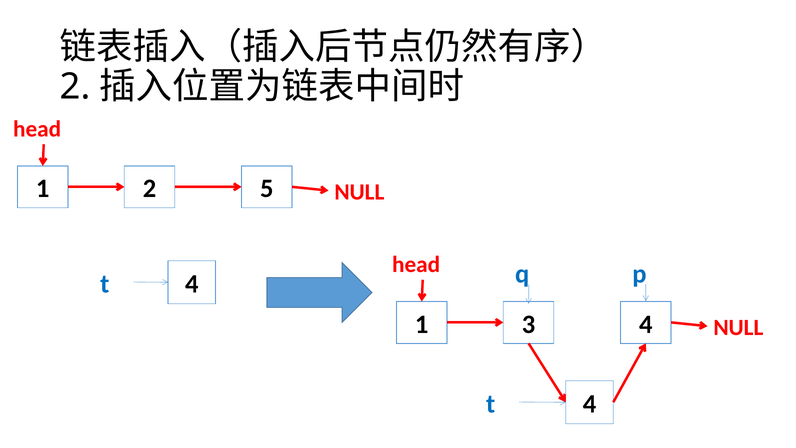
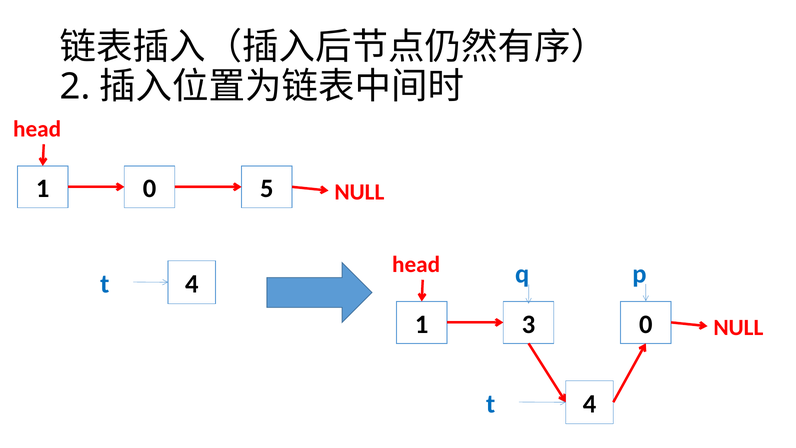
1 2: 2 -> 0
3 4: 4 -> 0
